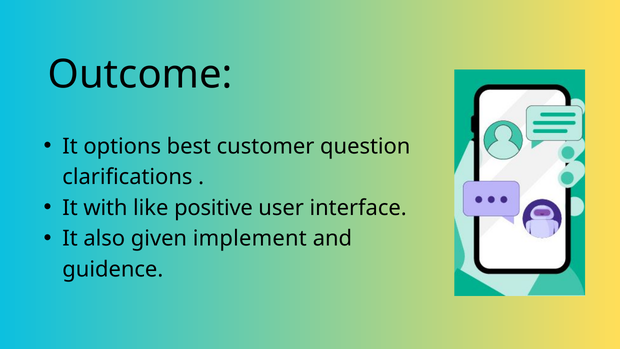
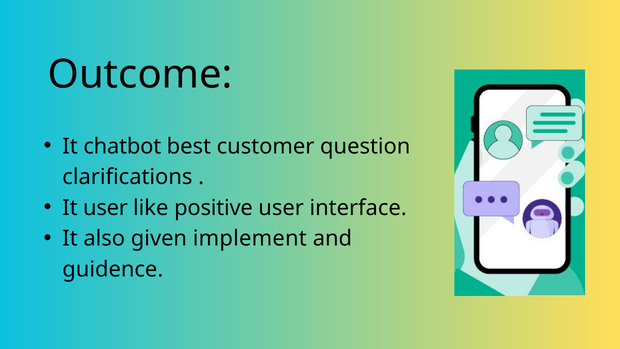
options: options -> chatbot
It with: with -> user
